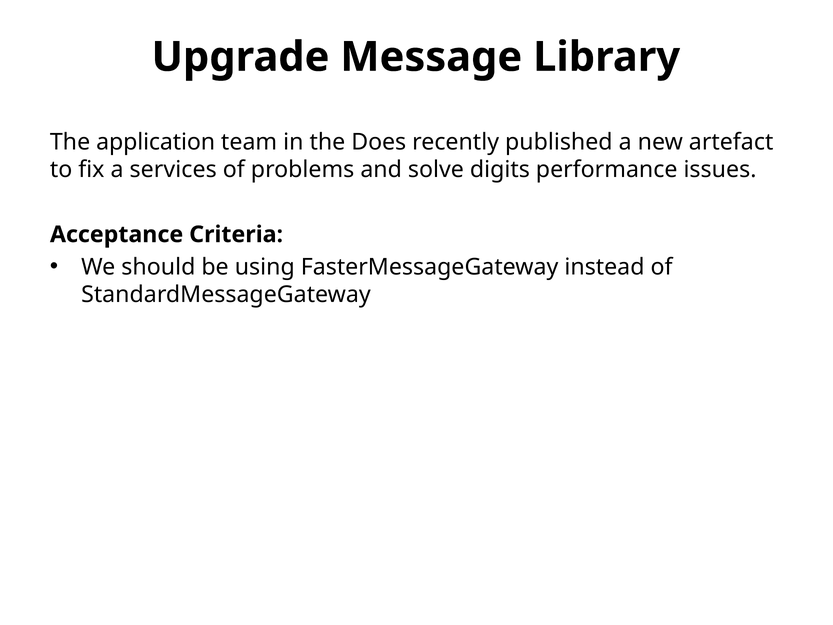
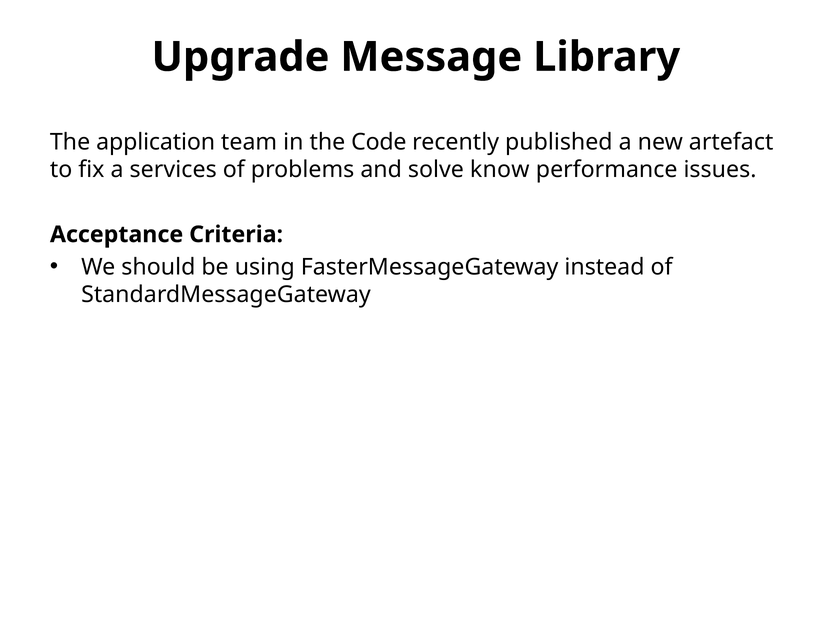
Does: Does -> Code
digits: digits -> know
